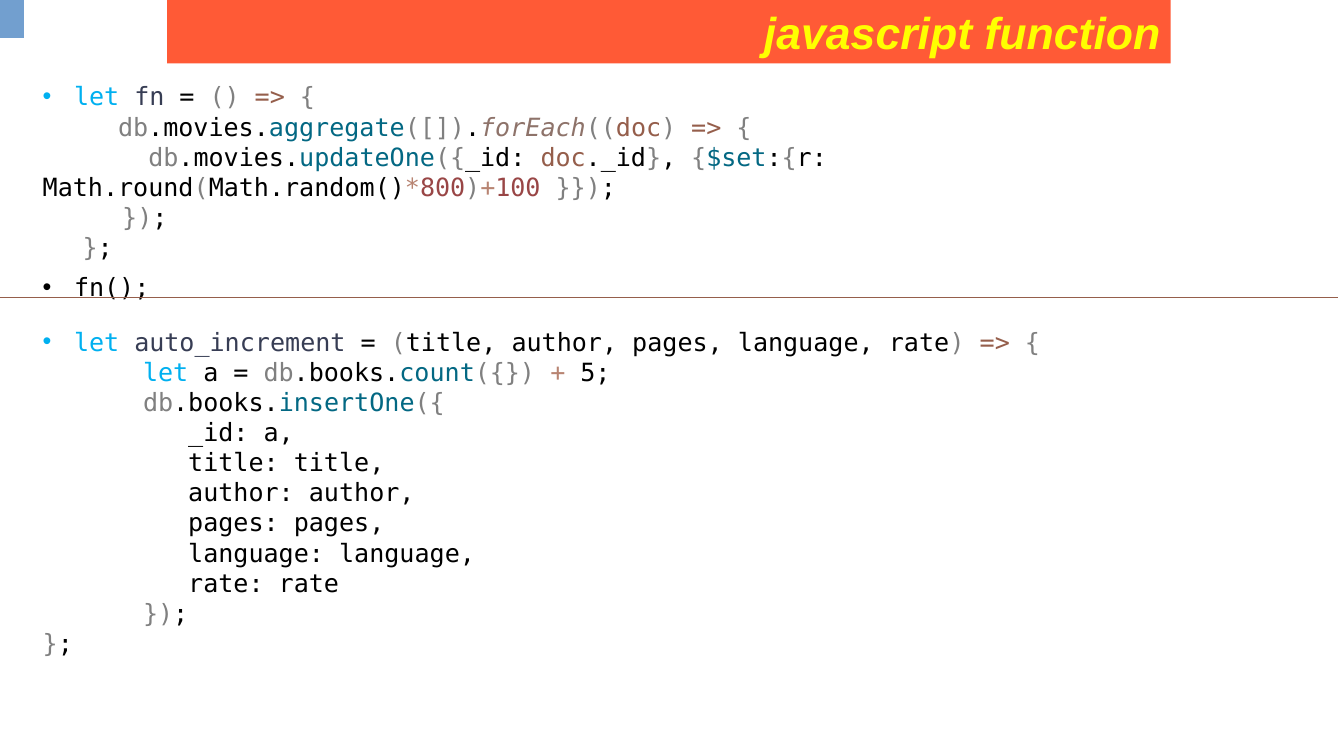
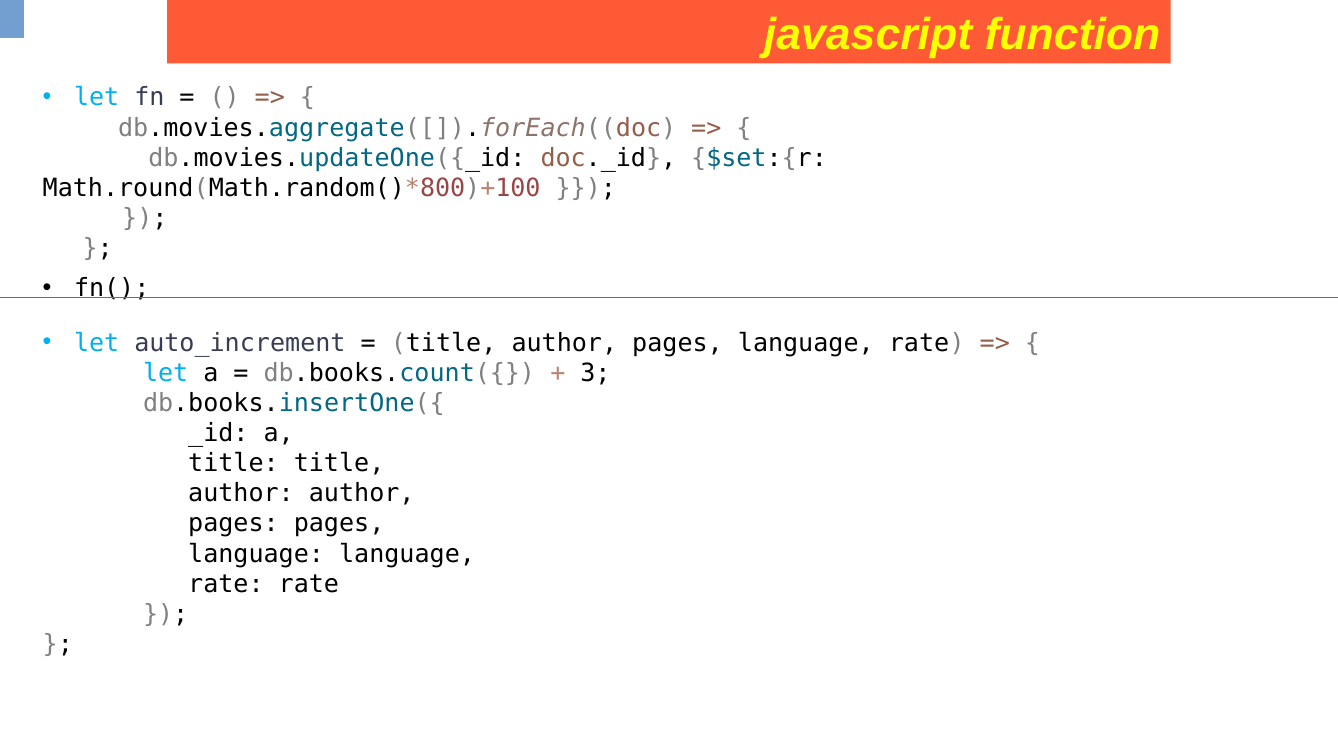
5: 5 -> 3
